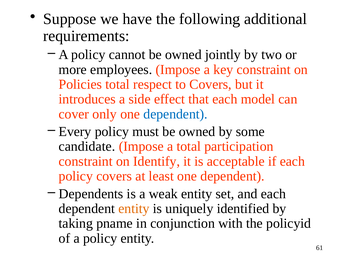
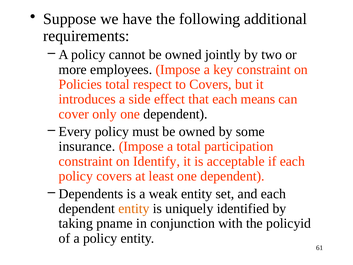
model: model -> means
dependent at (176, 114) colour: blue -> black
candidate: candidate -> insurance
